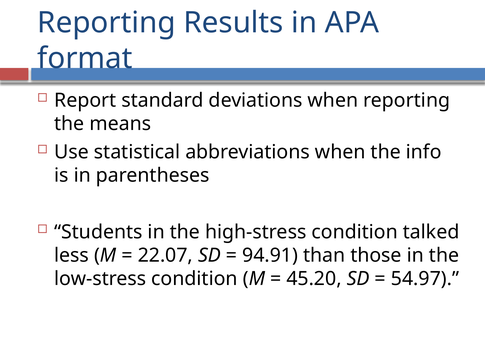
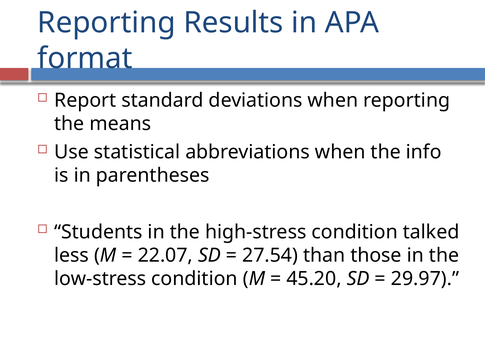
94.91: 94.91 -> 27.54
54.97: 54.97 -> 29.97
